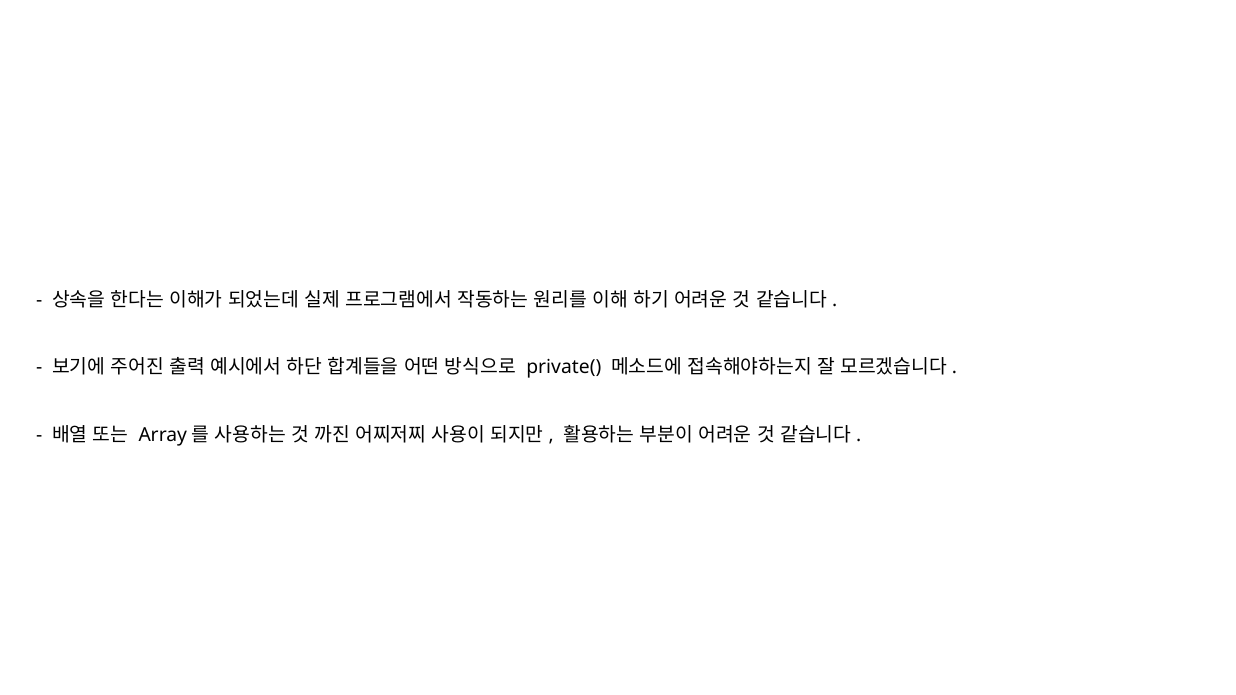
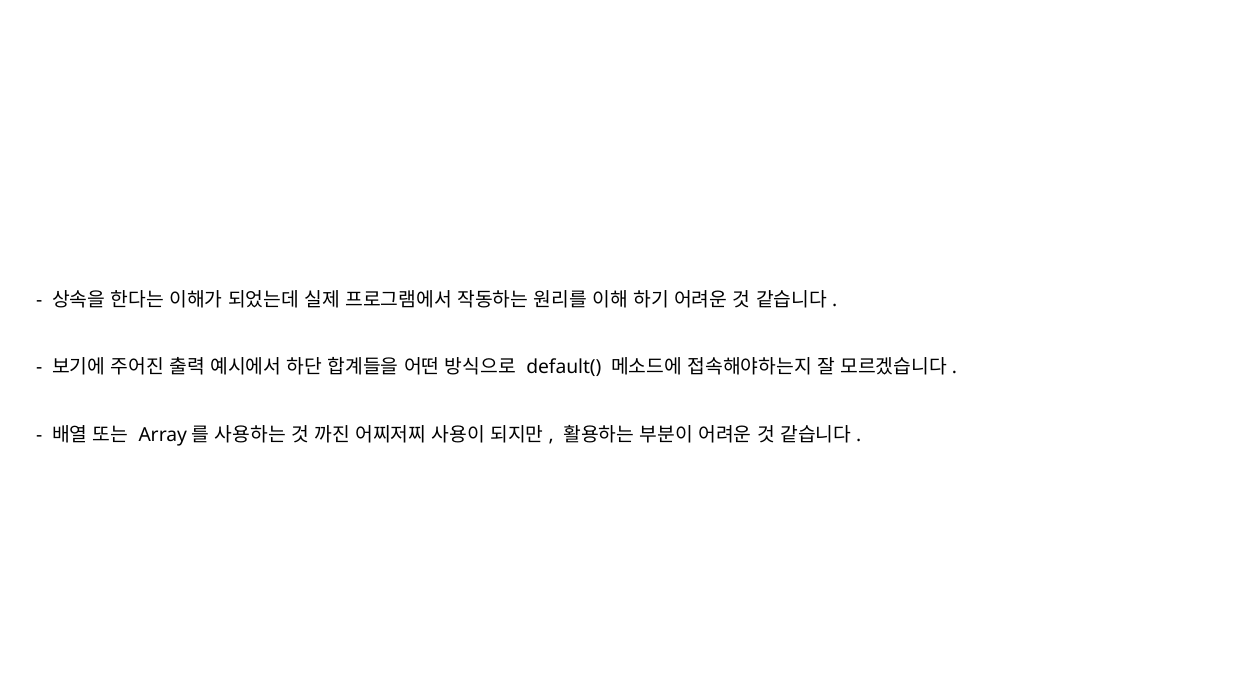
private(: private( -> default(
